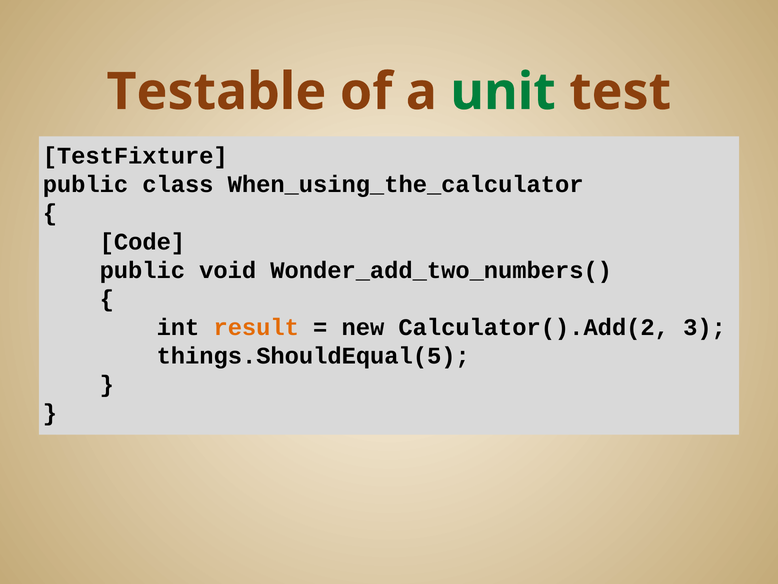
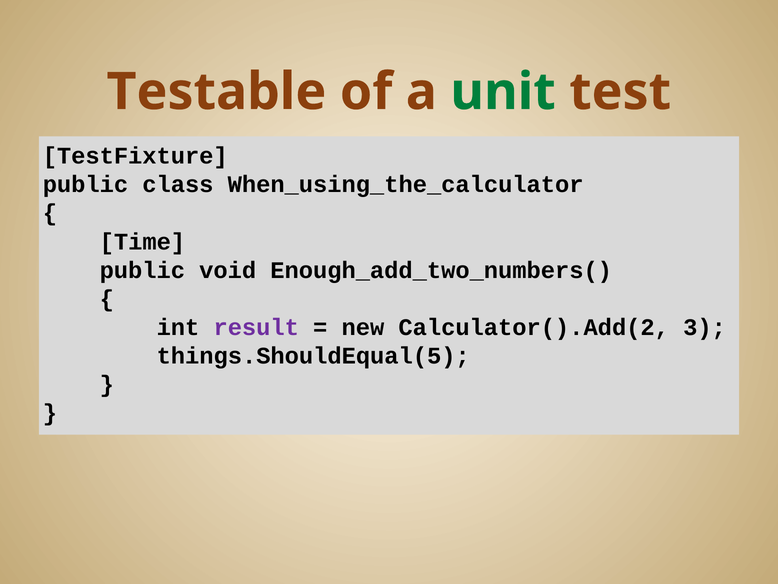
Code: Code -> Time
Wonder_add_two_numbers(: Wonder_add_two_numbers( -> Enough_add_two_numbers(
result colour: orange -> purple
